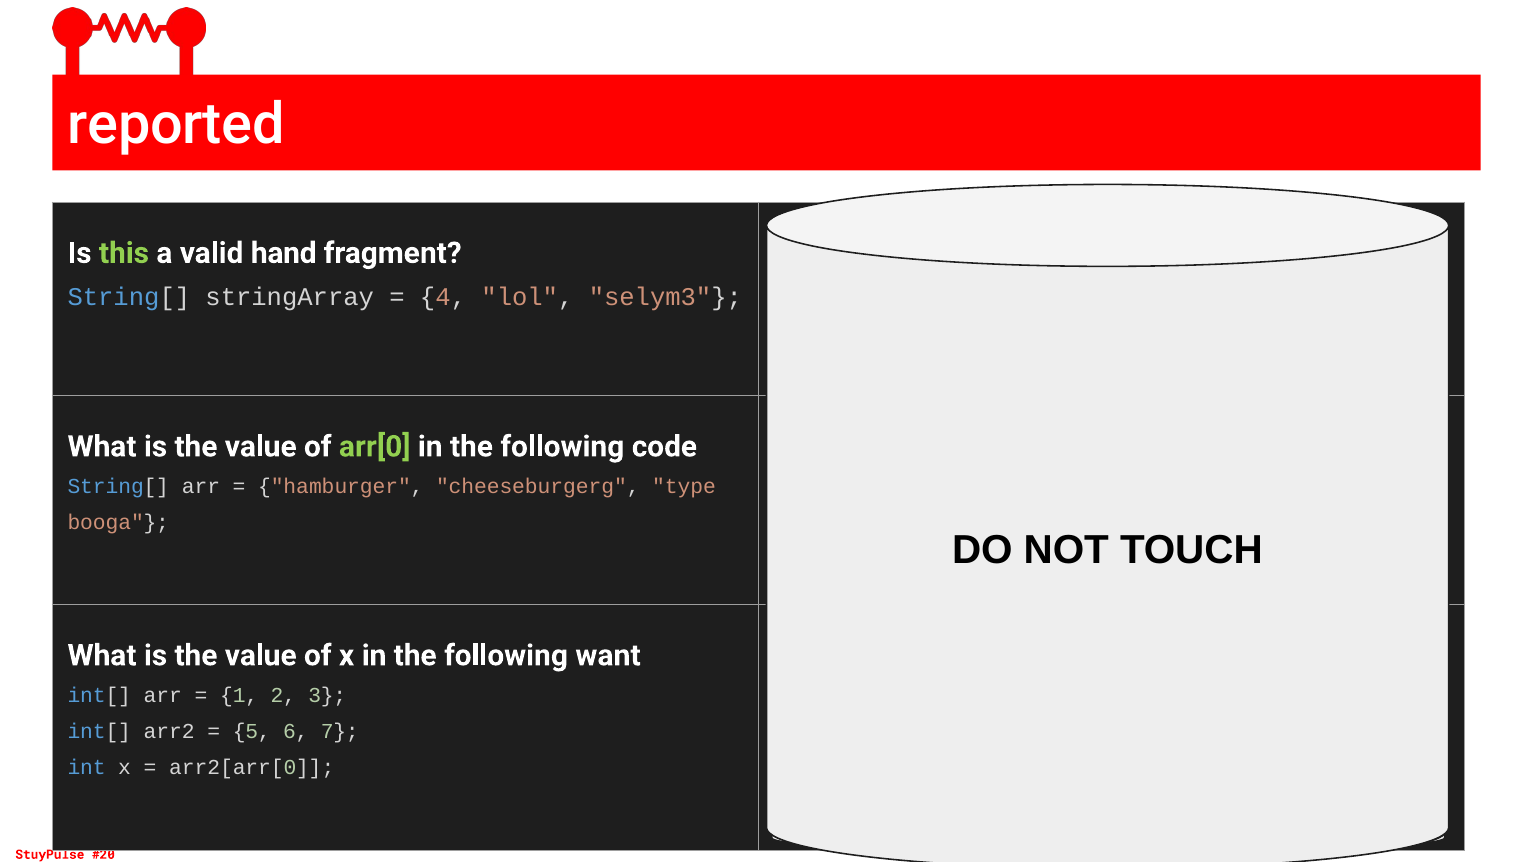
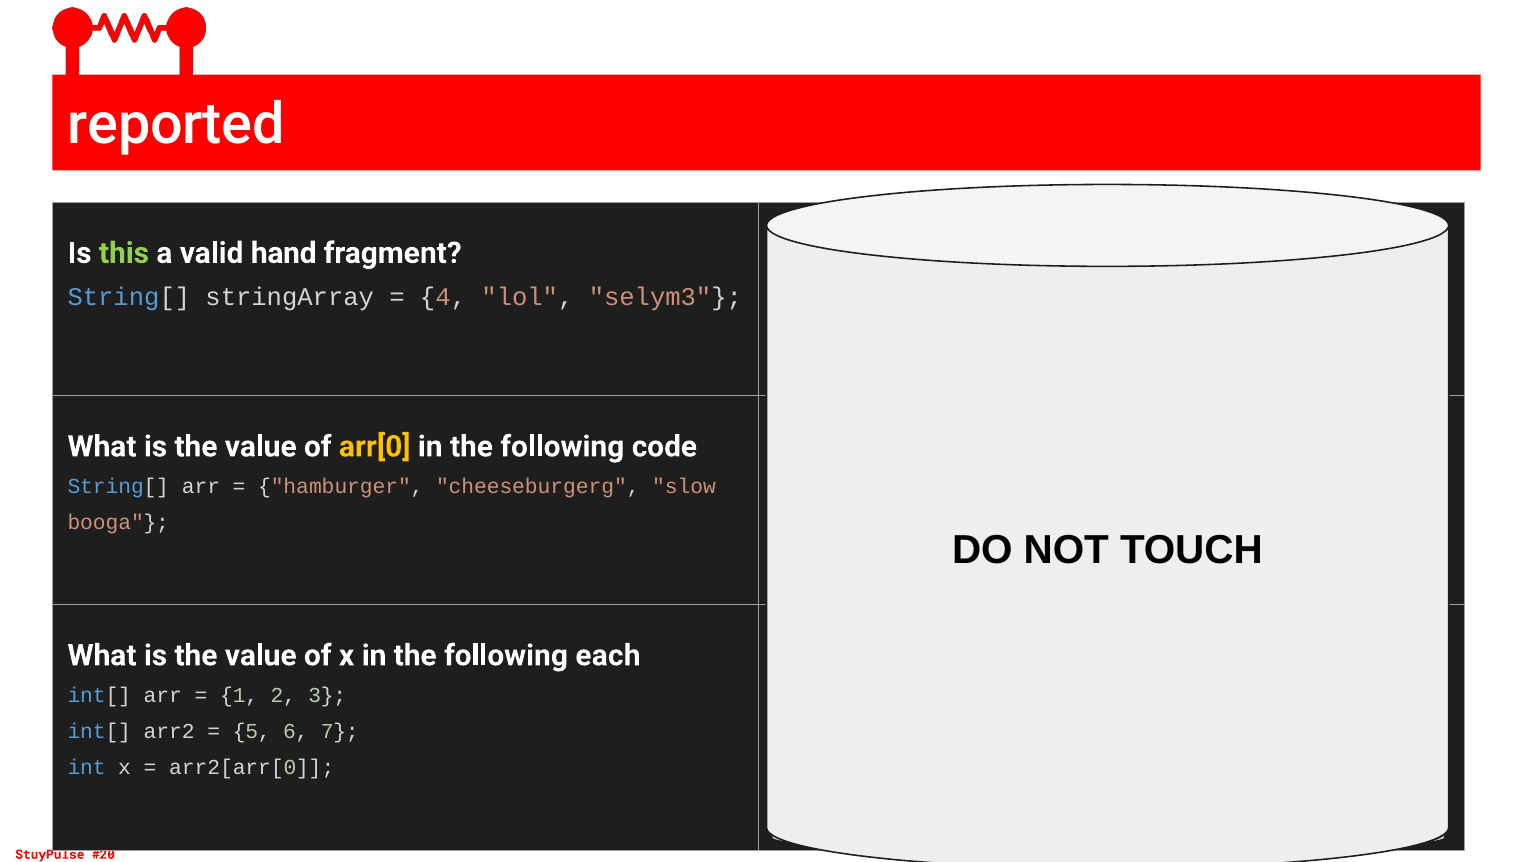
arr[0 colour: light green -> yellow
type: type -> slow
want: want -> each
